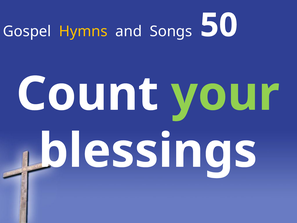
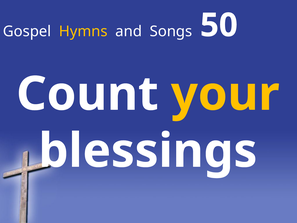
your colour: light green -> yellow
